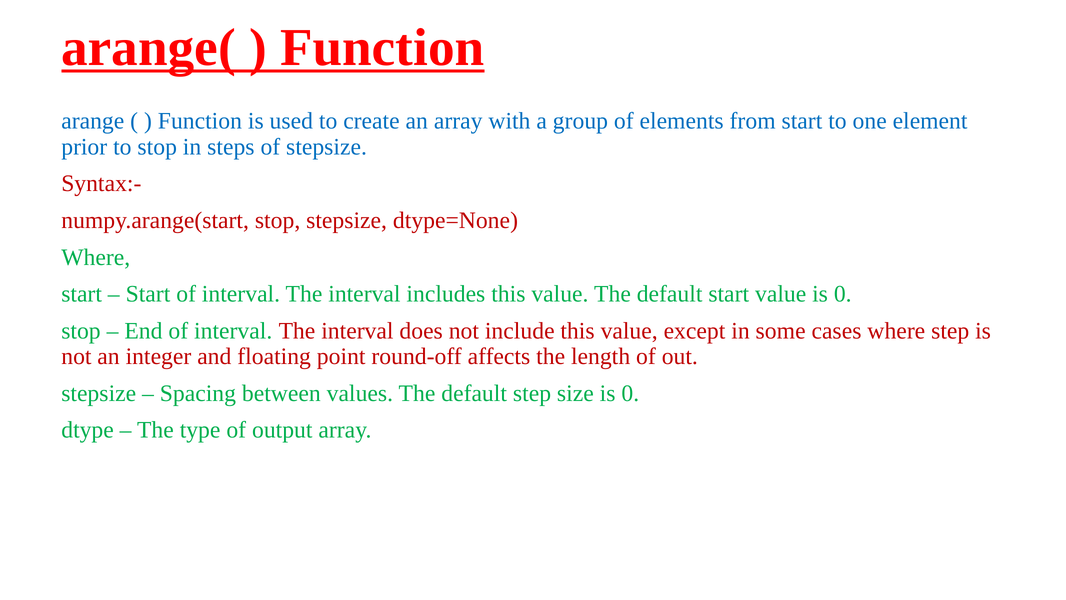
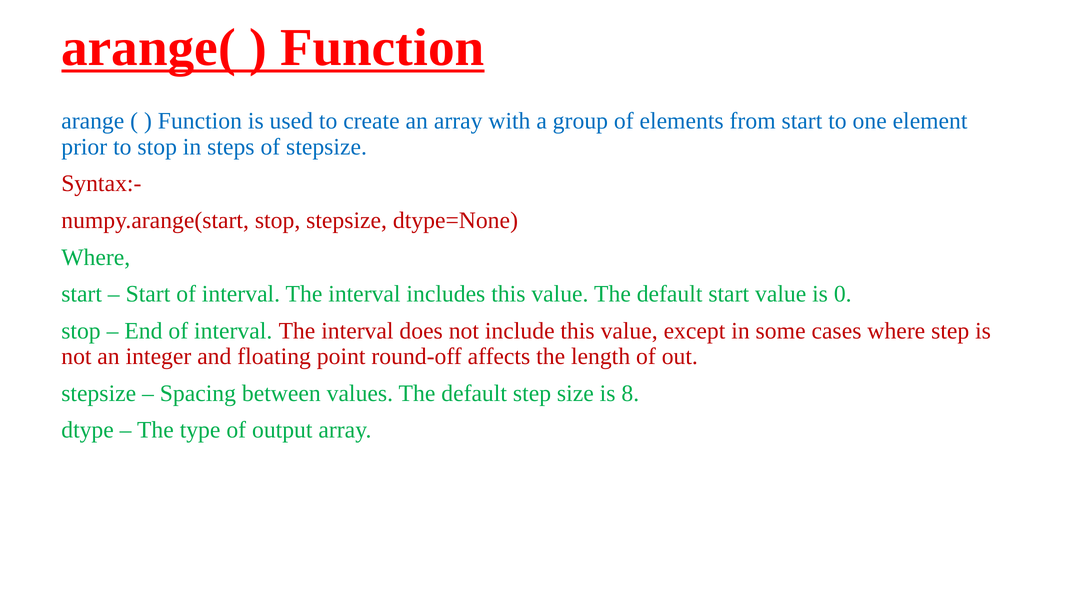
size is 0: 0 -> 8
